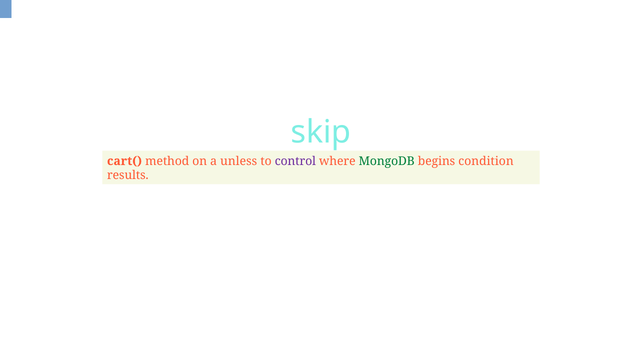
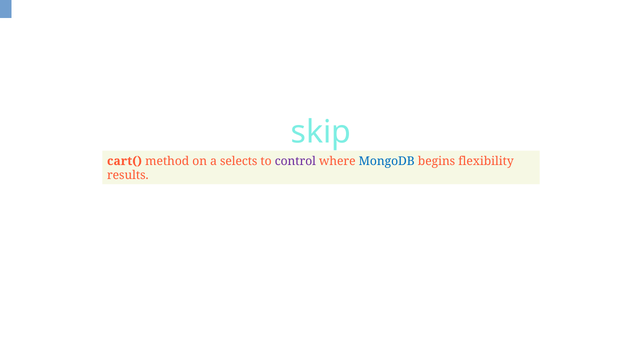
unless: unless -> selects
MongoDB colour: green -> blue
condition: condition -> flexibility
